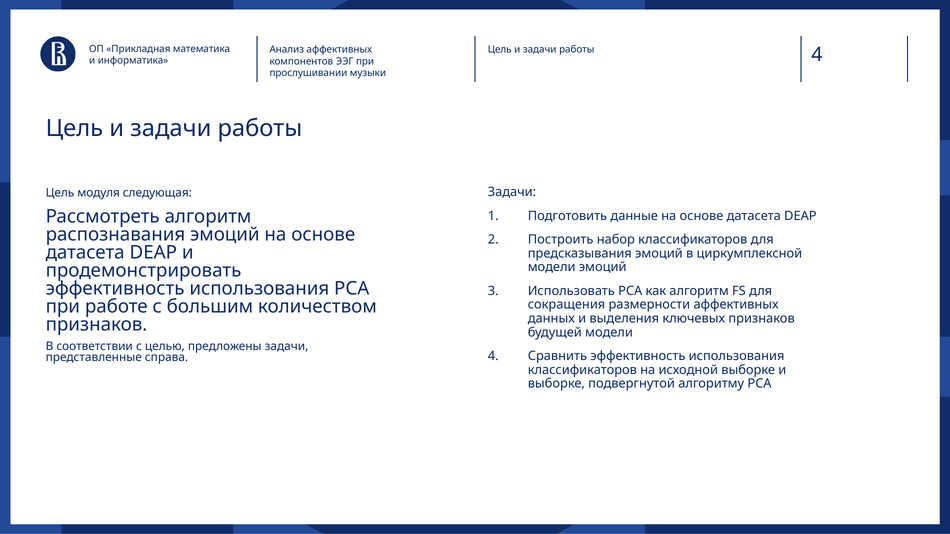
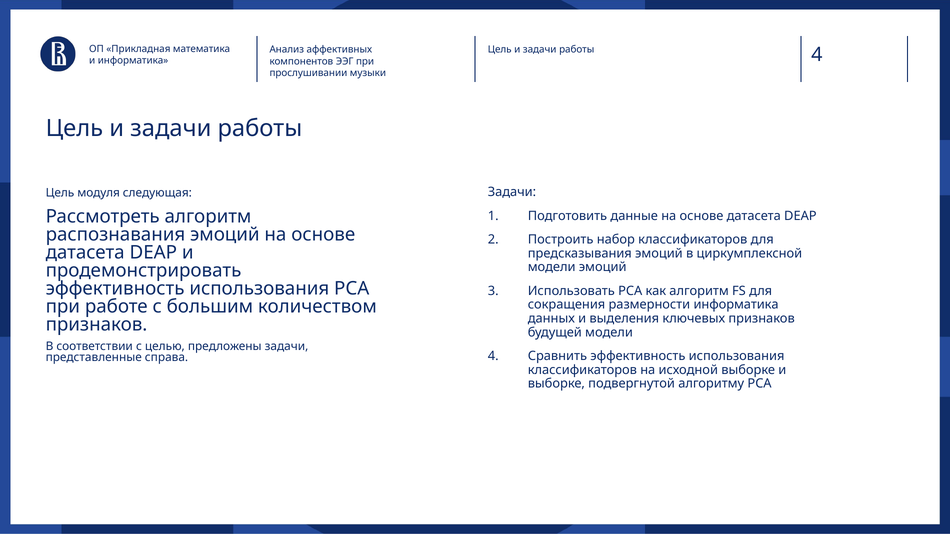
размерности аффективных: аффективных -> информатика
